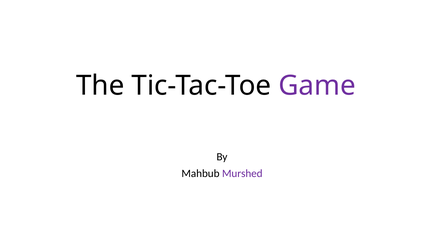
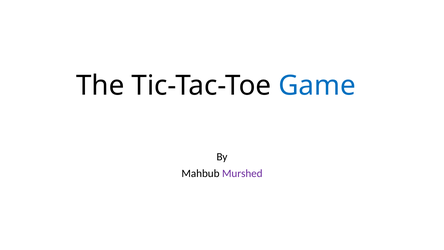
Game colour: purple -> blue
